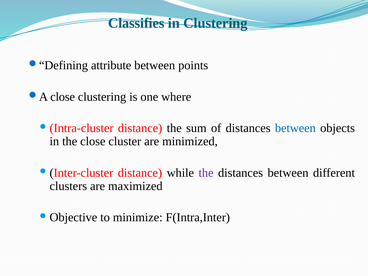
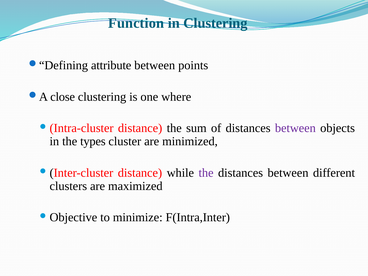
Classifies: Classifies -> Function
between at (295, 128) colour: blue -> purple
the close: close -> types
